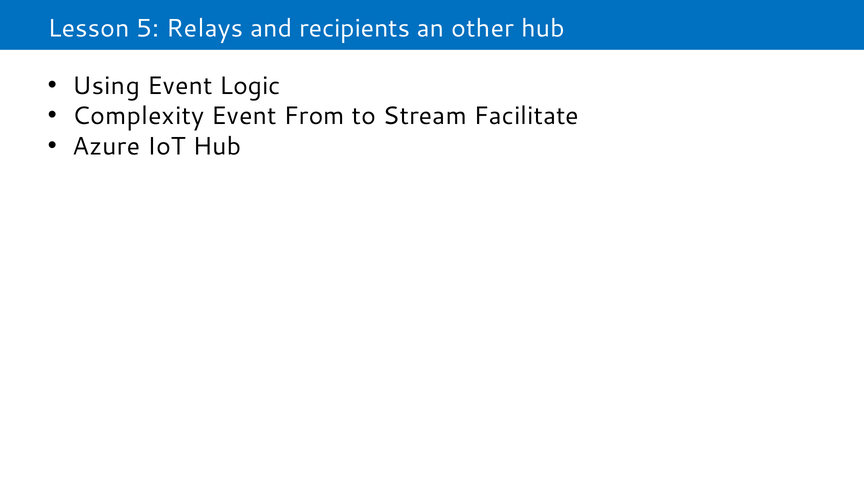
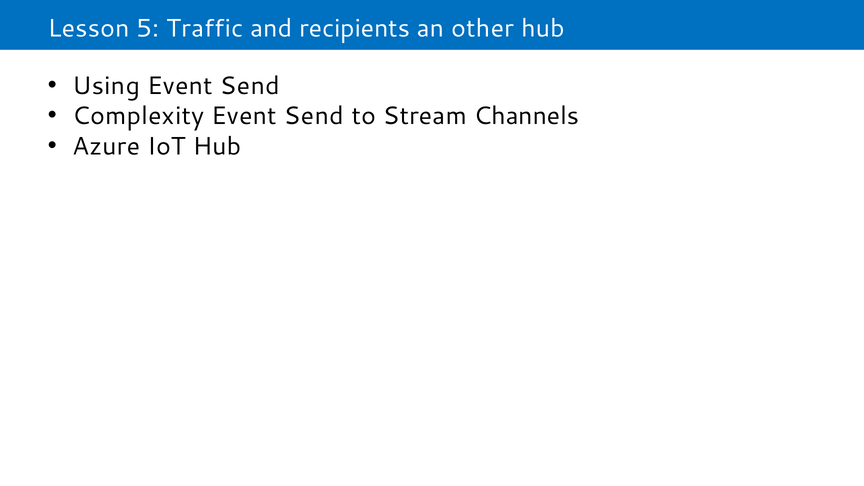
Relays: Relays -> Traffic
Logic at (250, 86): Logic -> Send
From at (314, 116): From -> Send
Facilitate: Facilitate -> Channels
